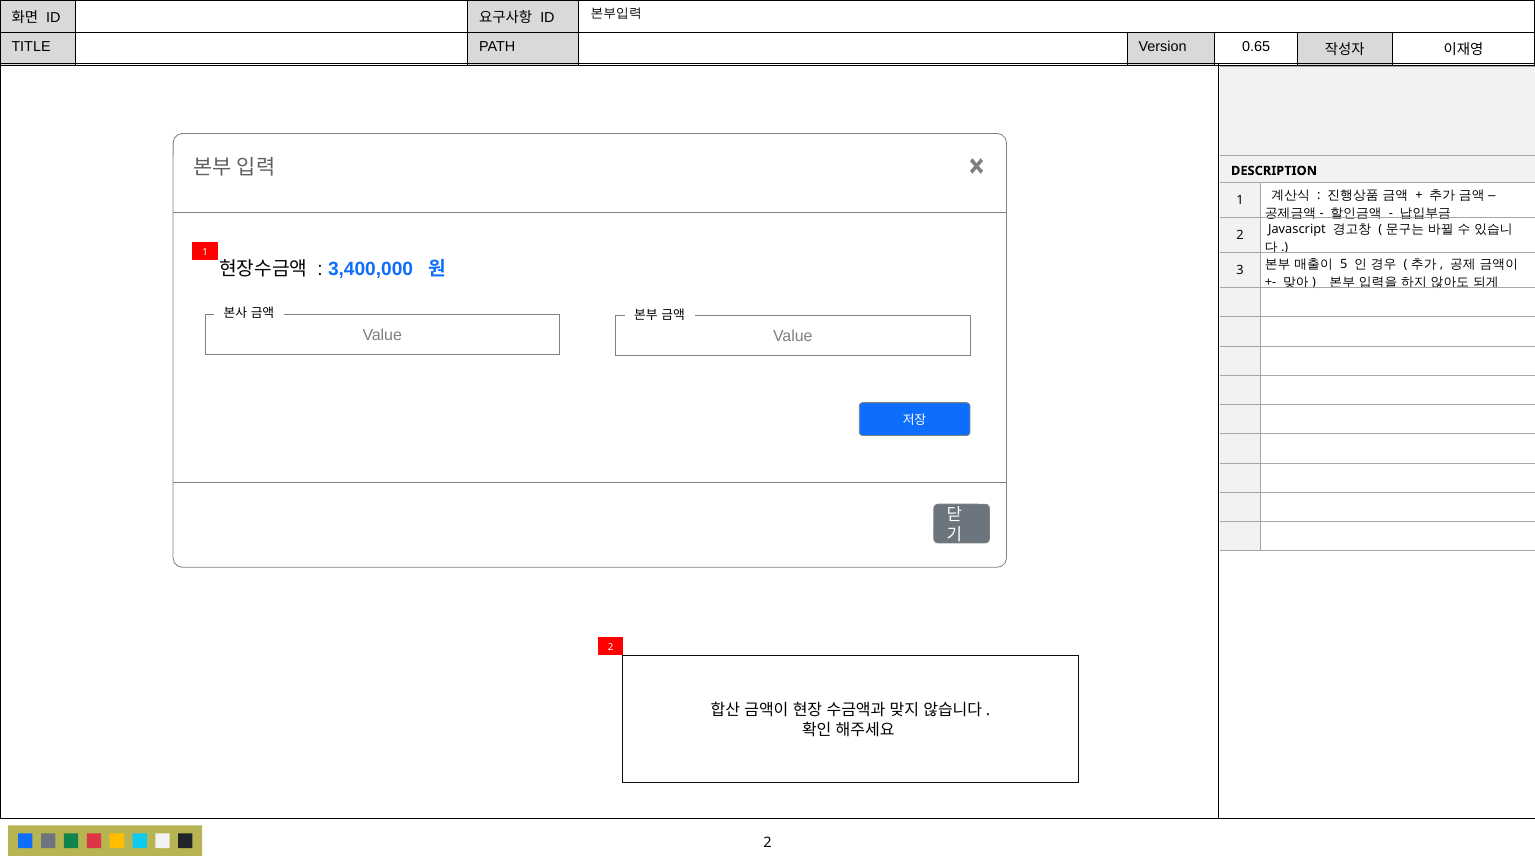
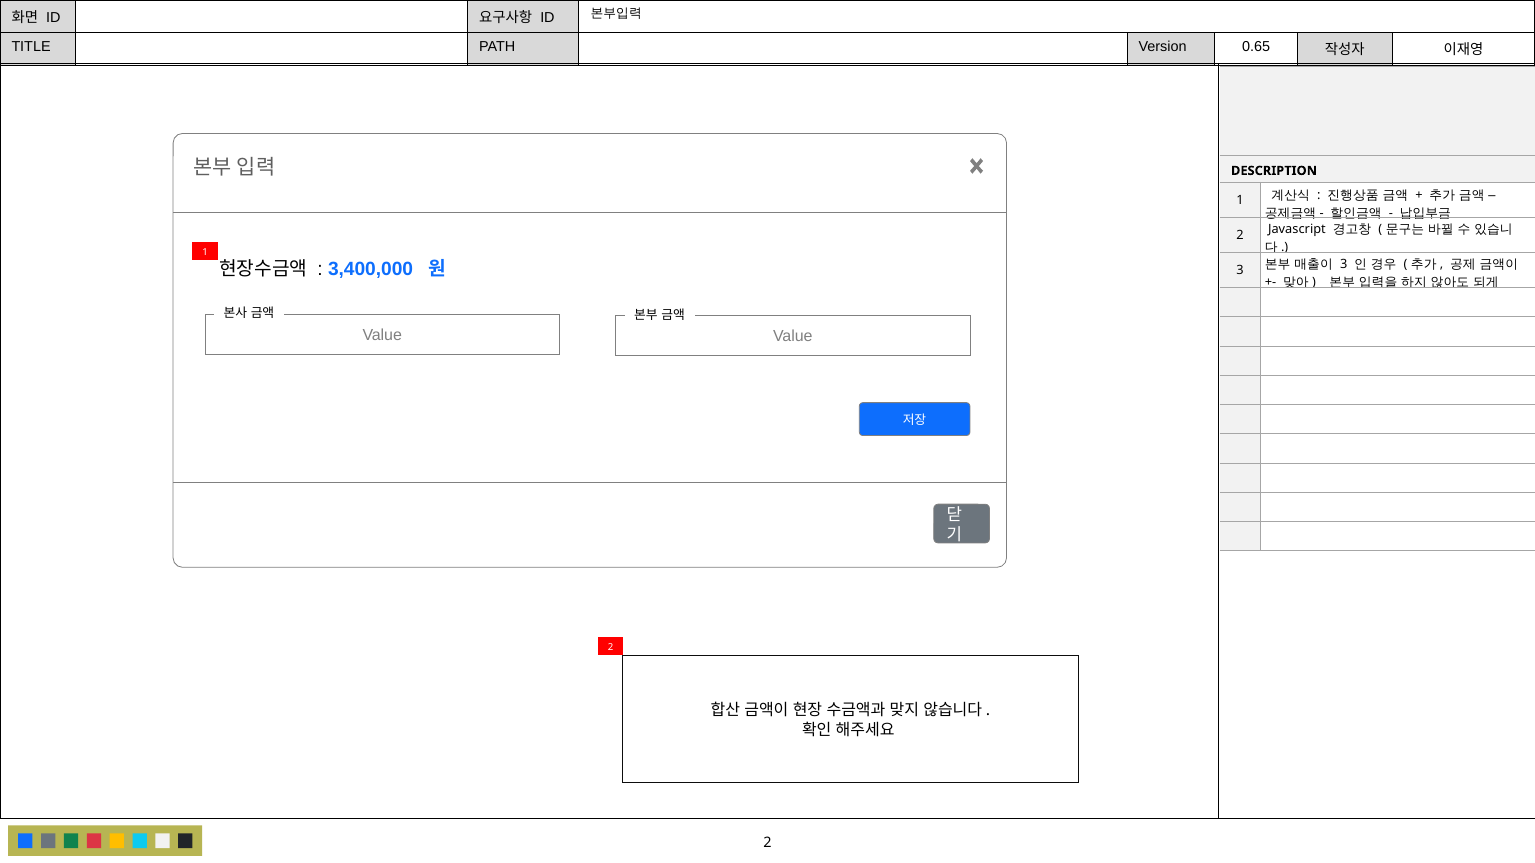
5 at (1344, 264): 5 -> 3
